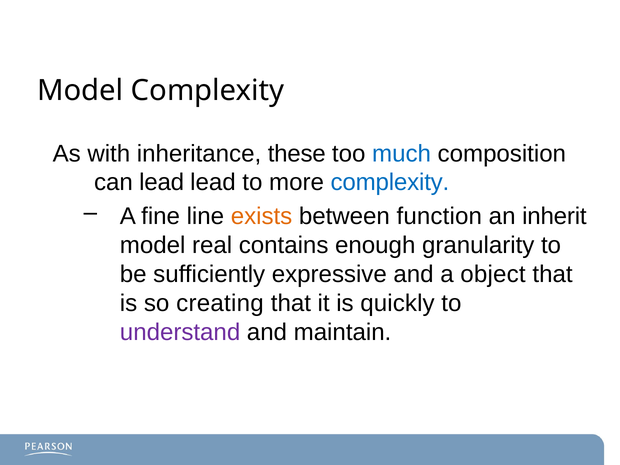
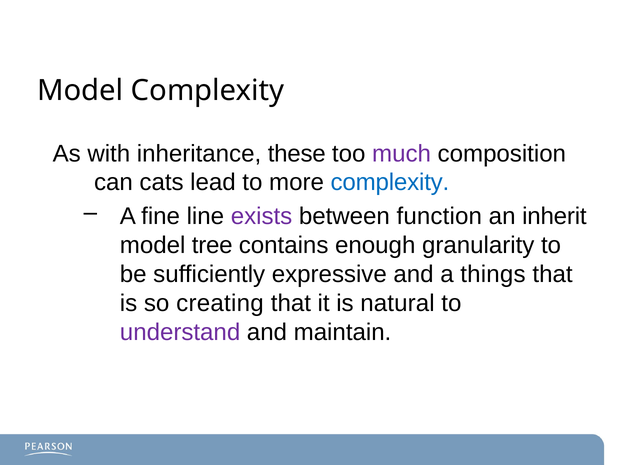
much colour: blue -> purple
can lead: lead -> cats
exists colour: orange -> purple
real: real -> tree
object: object -> things
quickly: quickly -> natural
